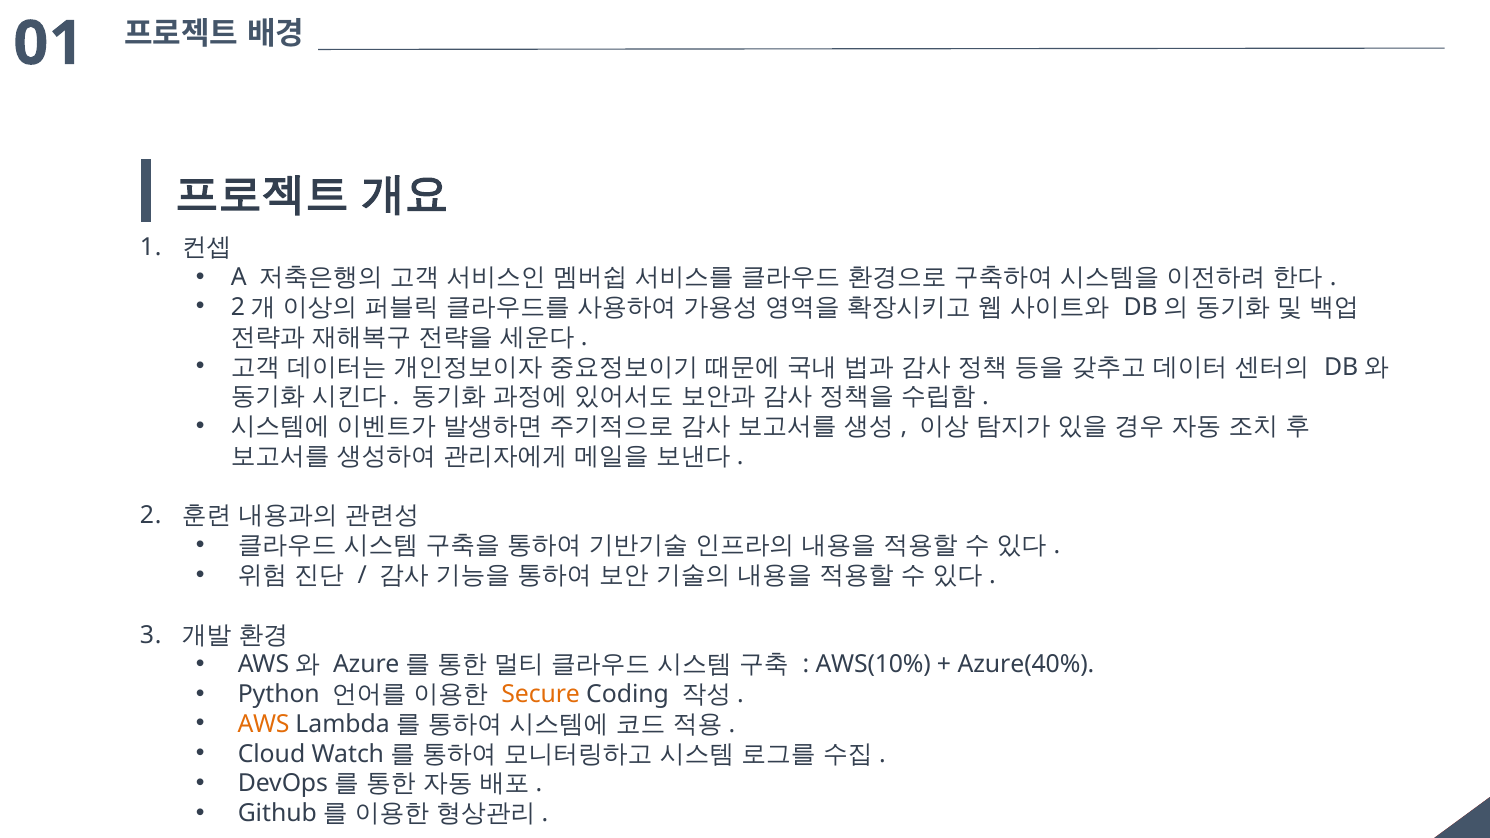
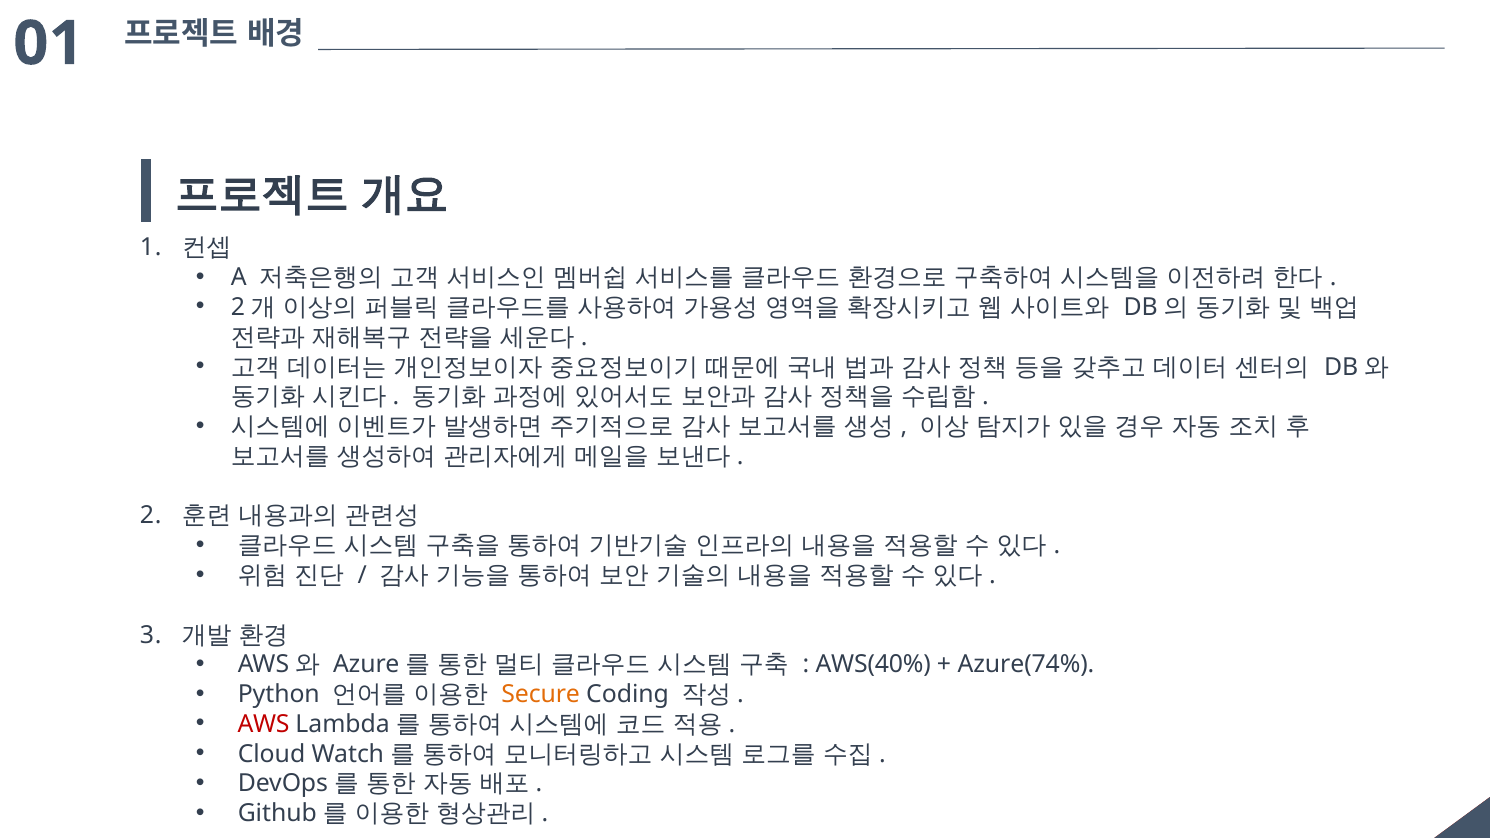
AWS(10%: AWS(10% -> AWS(40%
Azure(40%: Azure(40% -> Azure(74%
AWS colour: orange -> red
